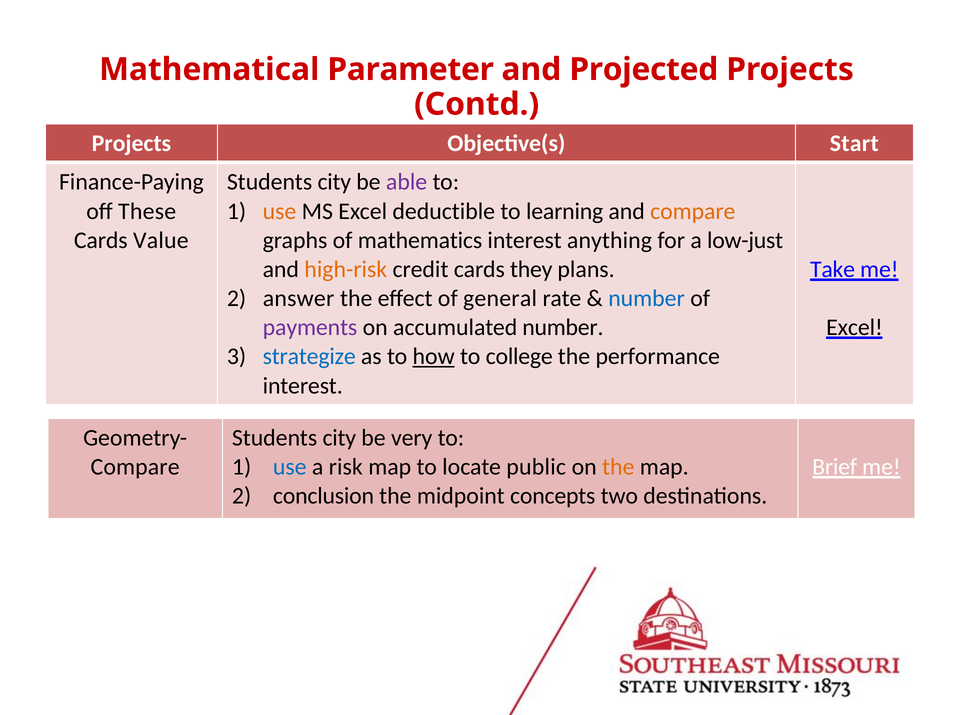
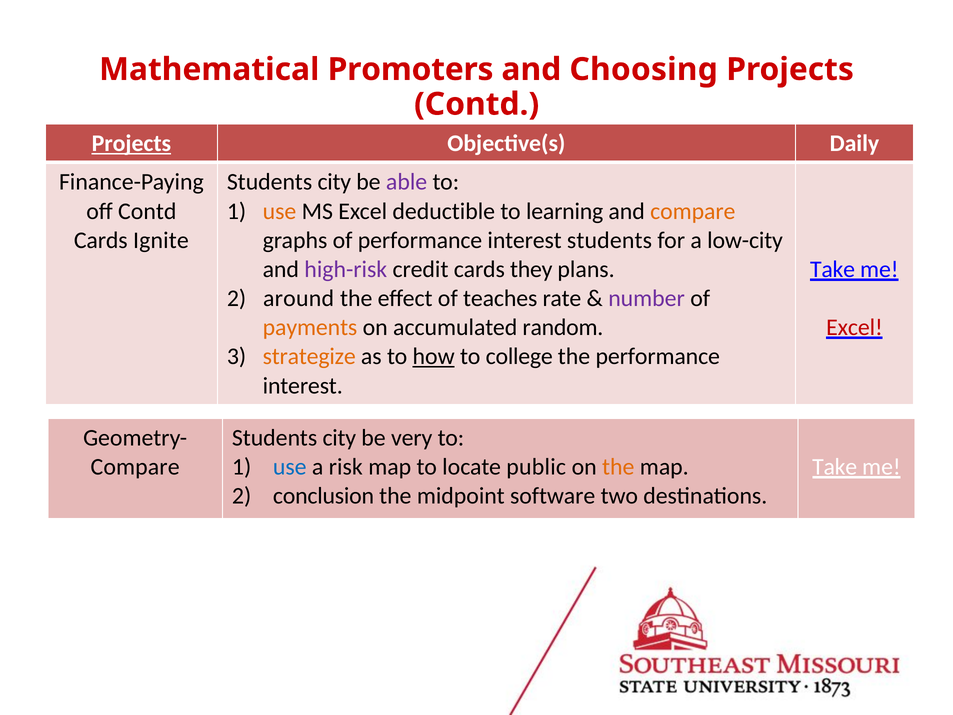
Parameter: Parameter -> Promoters
Projected: Projected -> Choosing
Projects at (131, 143) underline: none -> present
Start: Start -> Daily
off These: These -> Contd
Value: Value -> Ignite
of mathematics: mathematics -> performance
interest anything: anything -> students
low-just: low-just -> low-city
high-risk colour: orange -> purple
answer: answer -> around
general: general -> teaches
number at (647, 298) colour: blue -> purple
payments colour: purple -> orange
accumulated number: number -> random
Excel at (854, 327) colour: black -> red
strategize colour: blue -> orange
Brief at (835, 467): Brief -> Take
concepts: concepts -> software
